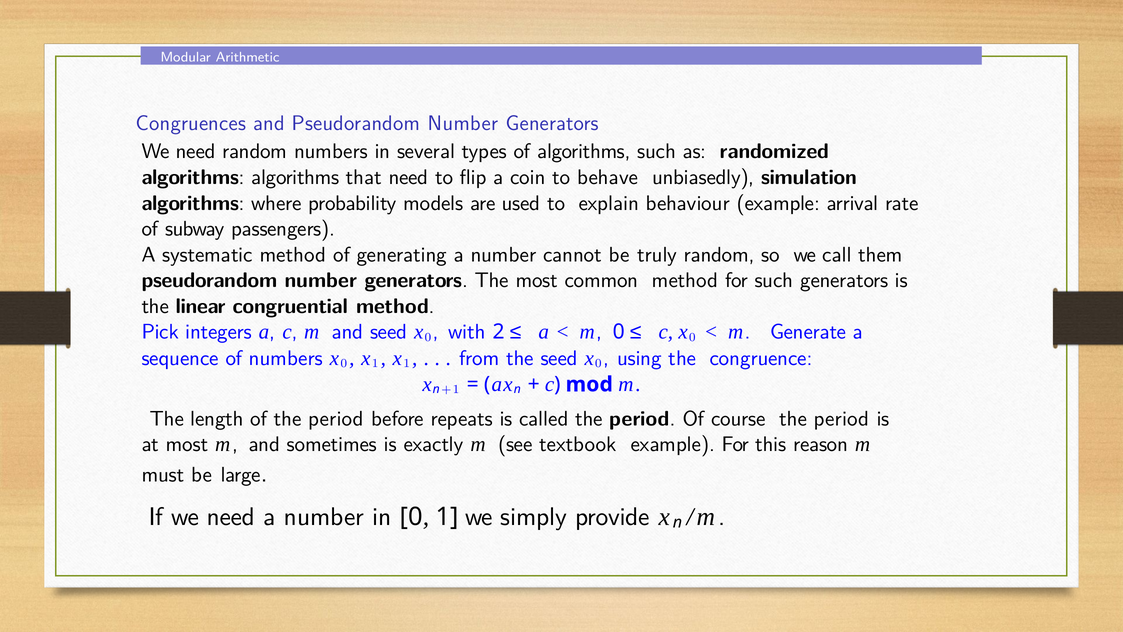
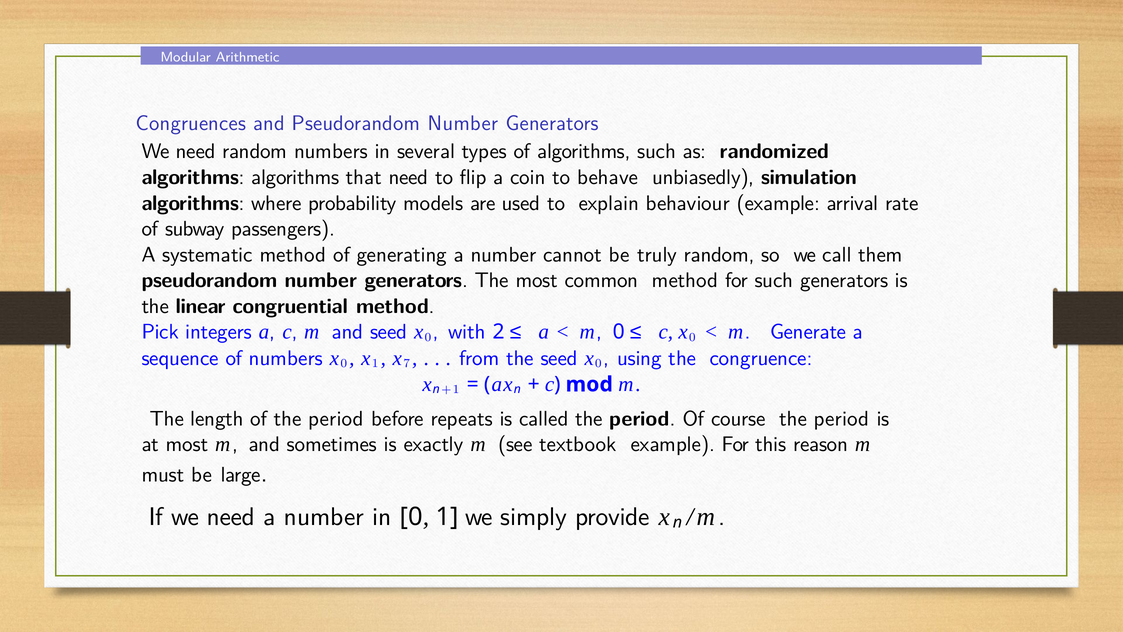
1 at (407, 363): 1 -> 7
